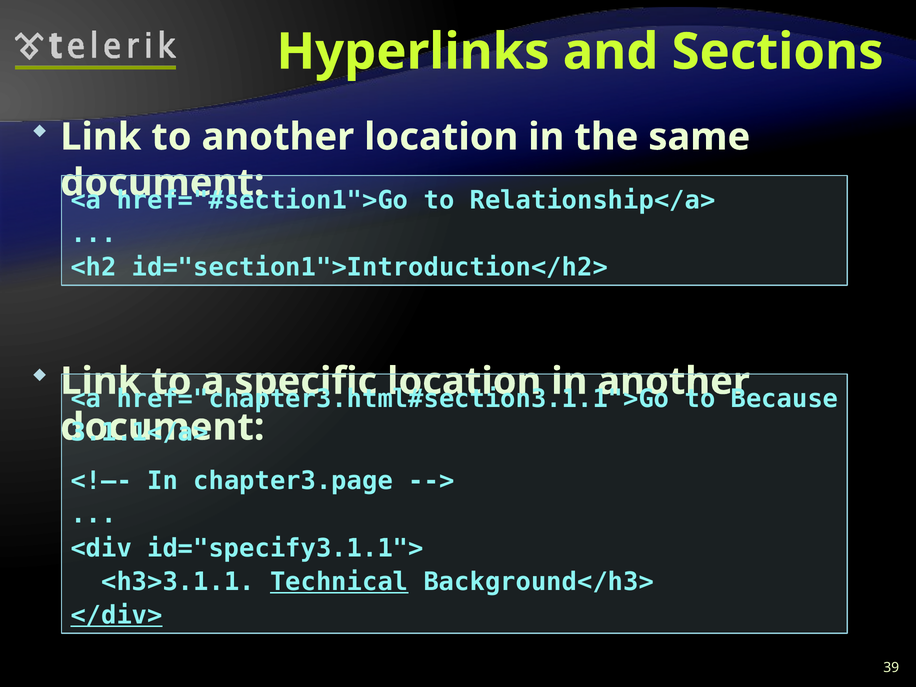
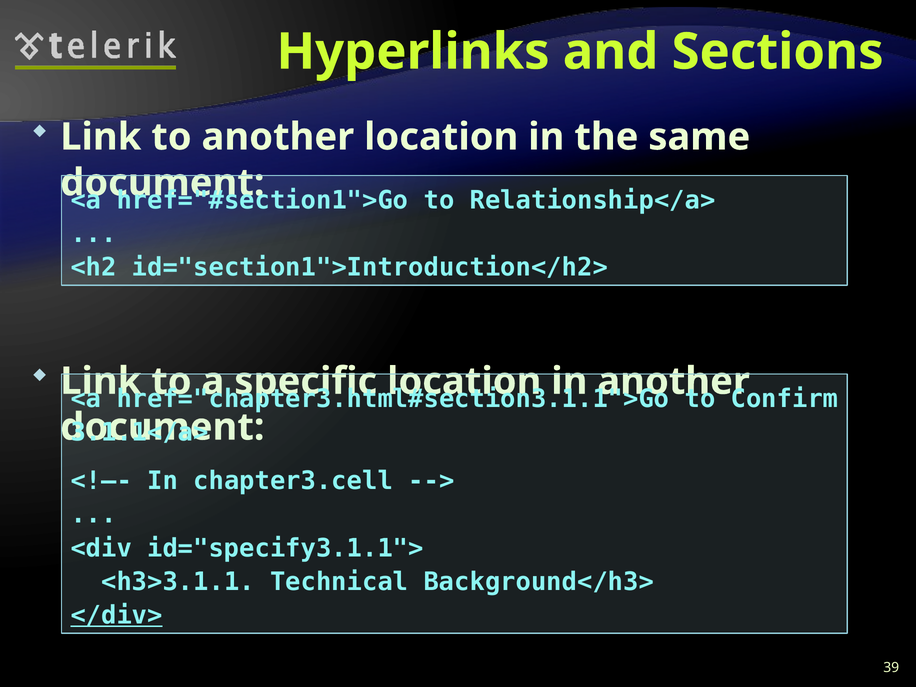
Because: Because -> Confirm
chapter3.page: chapter3.page -> chapter3.cell
Technical underline: present -> none
